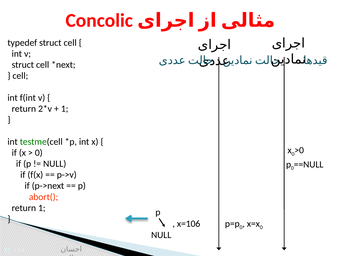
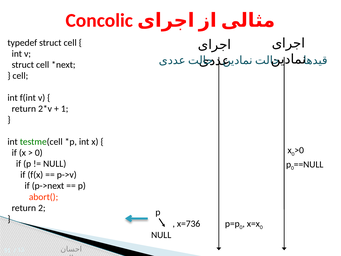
return 1: 1 -> 2
x=106: x=106 -> x=736
